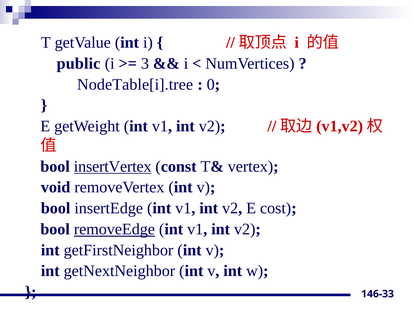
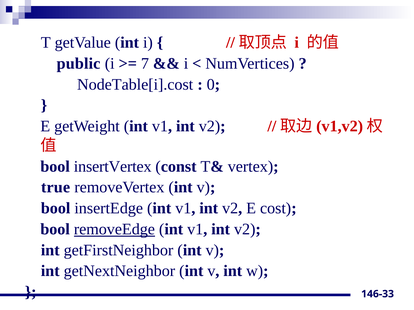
3: 3 -> 7
NodeTable[i].tree: NodeTable[i].tree -> NodeTable[i].cost
insertVertex underline: present -> none
void: void -> true
